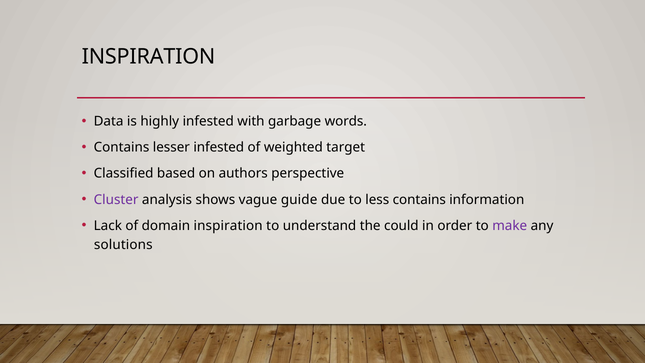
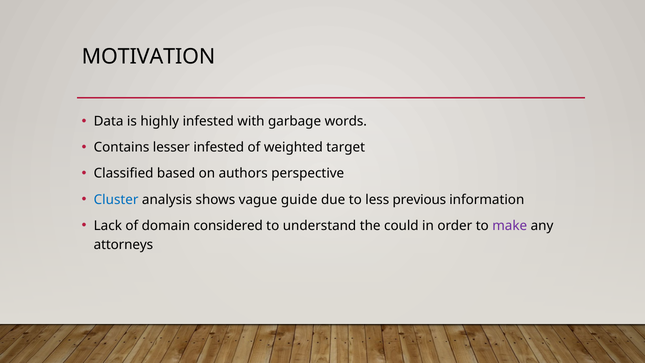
INSPIRATION at (148, 56): INSPIRATION -> MOTIVATION
Cluster colour: purple -> blue
less contains: contains -> previous
domain inspiration: inspiration -> considered
solutions: solutions -> attorneys
